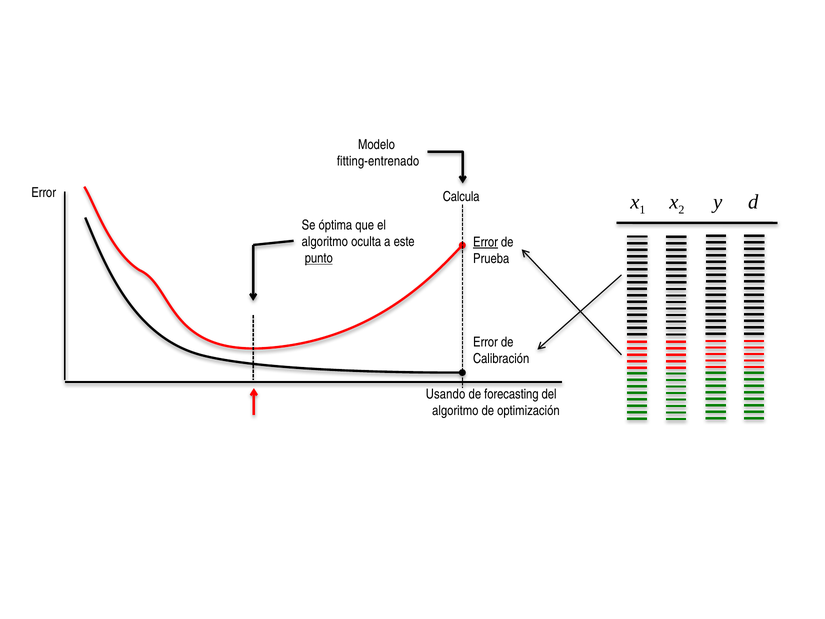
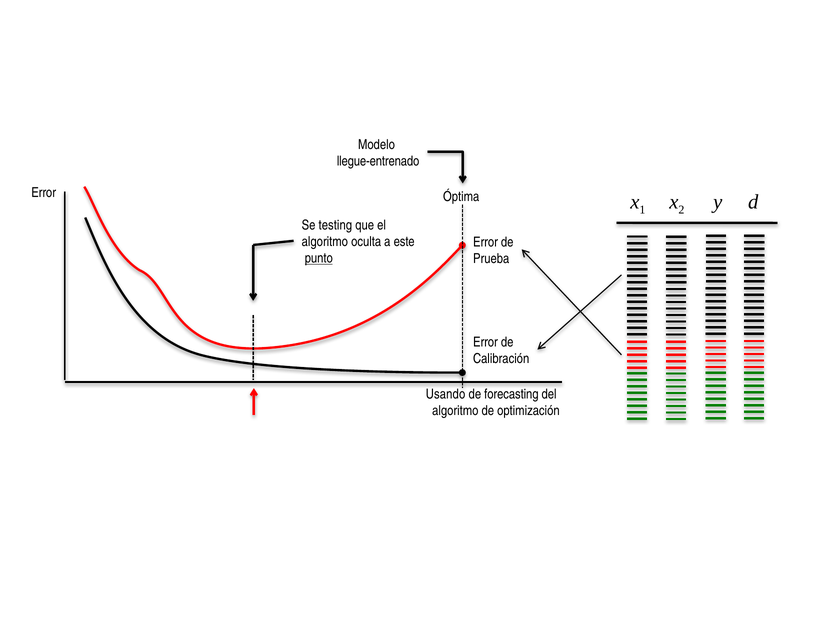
fitting-entrenado: fitting-entrenado -> llegue-entrenado
Calcula: Calcula -> Óptima
óptima: óptima -> testing
Error at (485, 242) underline: present -> none
